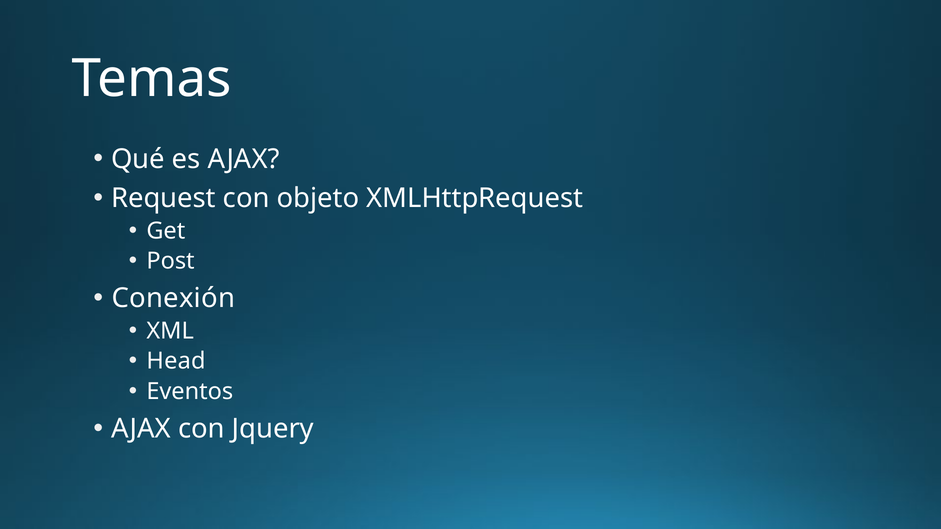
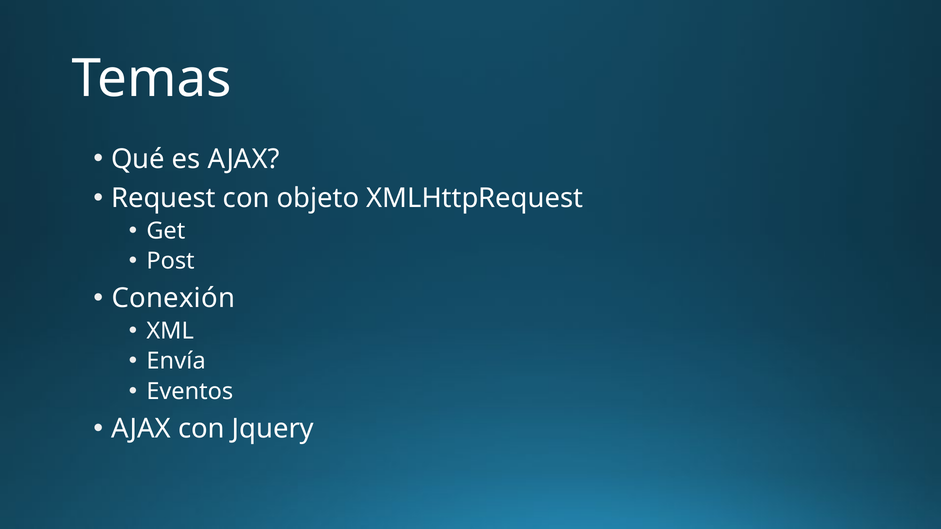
Head: Head -> Envía
